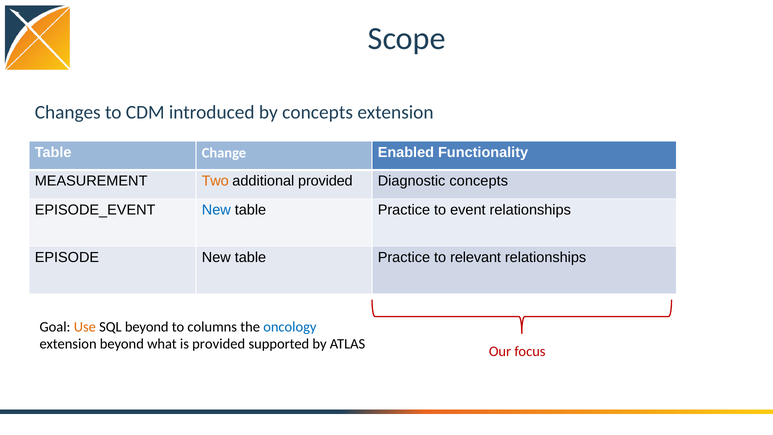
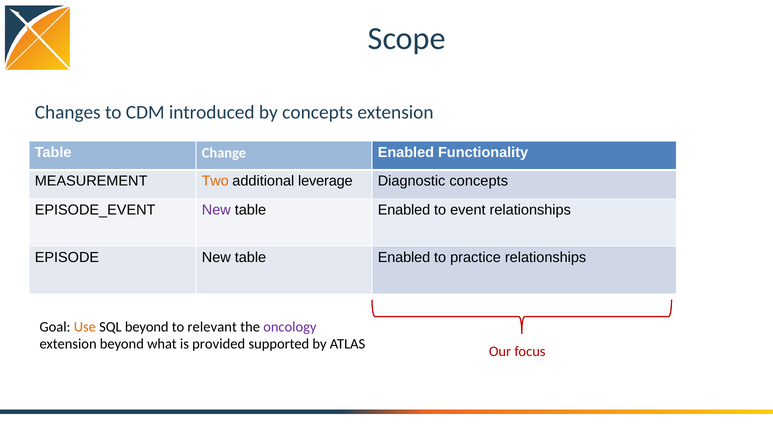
additional provided: provided -> leverage
New at (216, 210) colour: blue -> purple
Practice at (404, 210): Practice -> Enabled
EPISODE New table Practice: Practice -> Enabled
relevant: relevant -> practice
columns: columns -> relevant
oncology colour: blue -> purple
